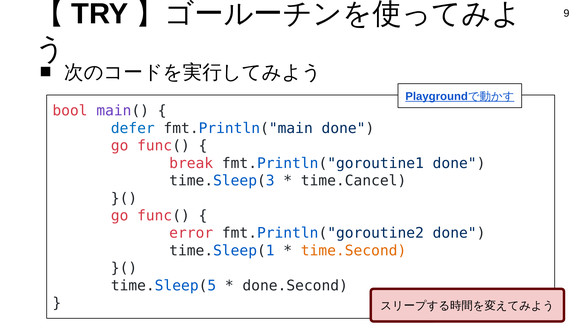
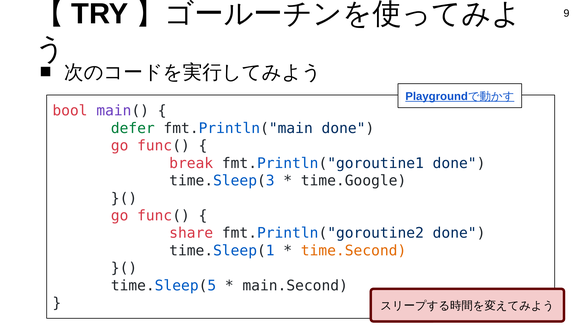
defer colour: blue -> green
time.Cancel: time.Cancel -> time.Google
error: error -> share
done.Second: done.Second -> main.Second
